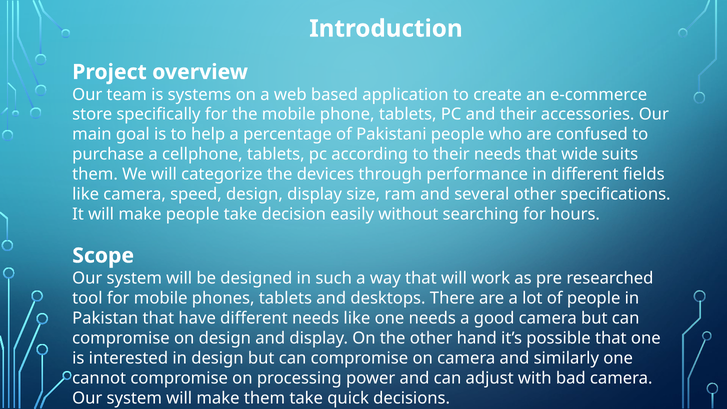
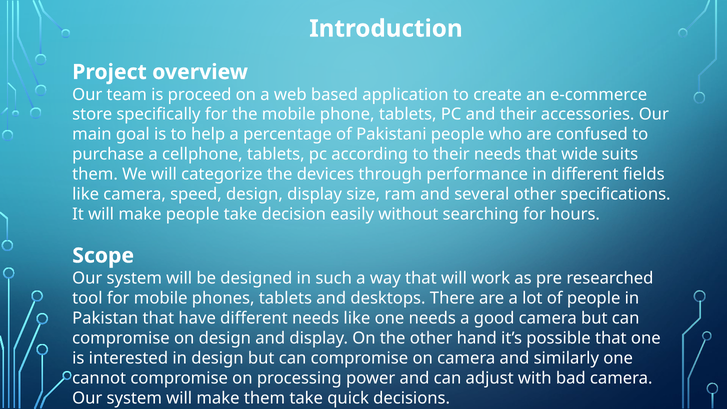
systems: systems -> proceed
